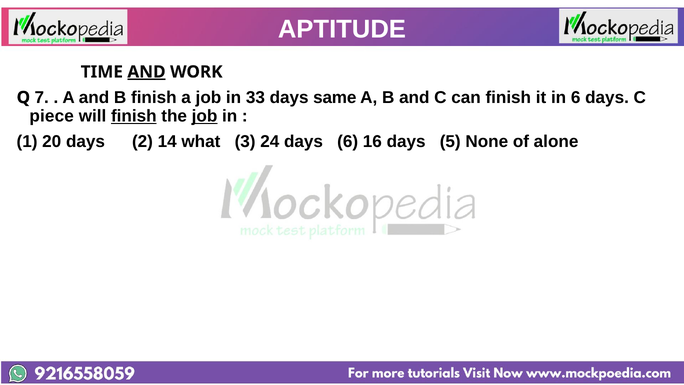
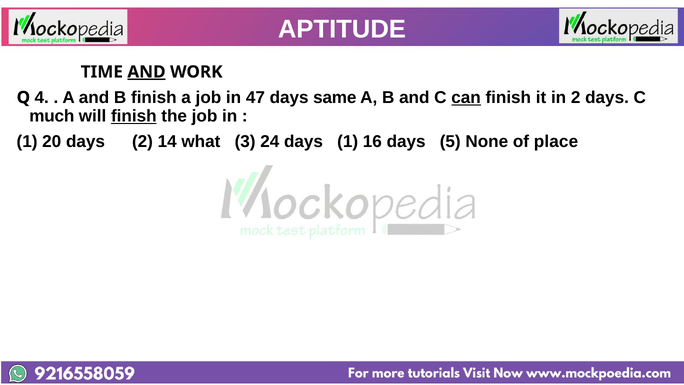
7: 7 -> 4
33: 33 -> 47
can underline: none -> present
in 6: 6 -> 2
piece: piece -> much
job at (205, 116) underline: present -> none
days 6: 6 -> 1
alone: alone -> place
